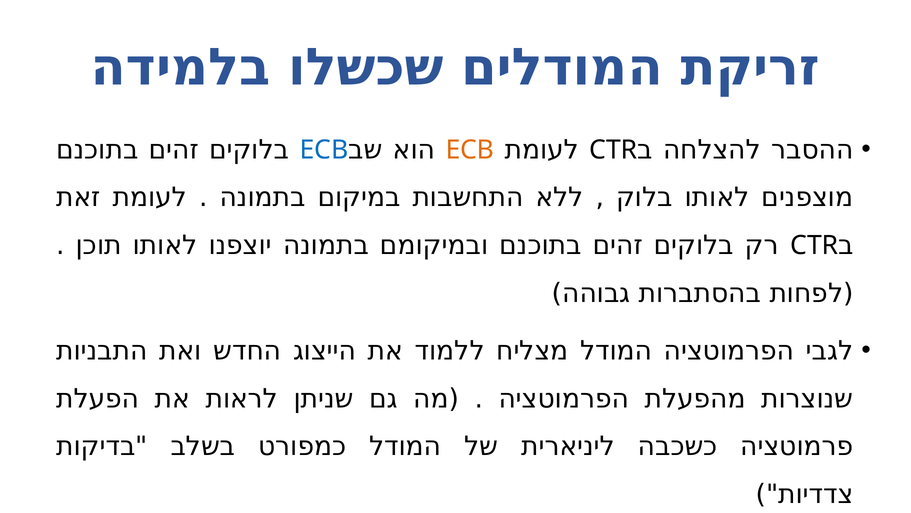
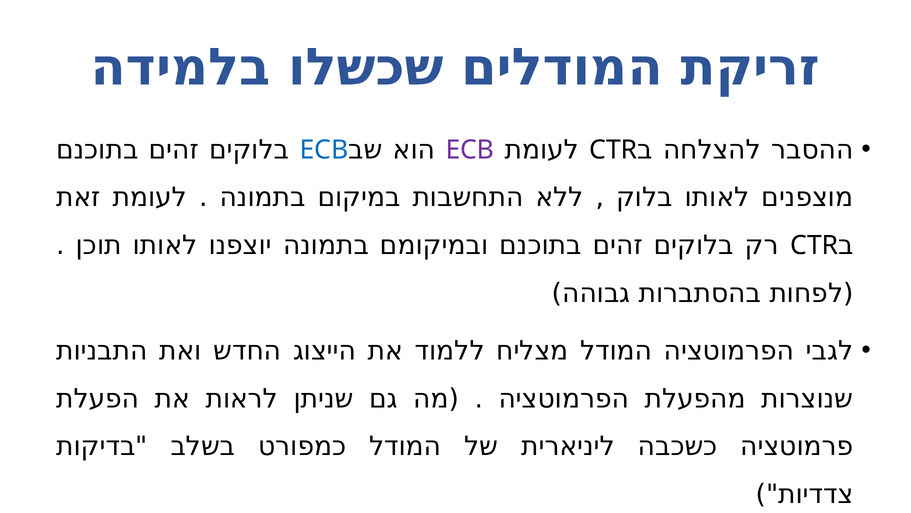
ECB at (470, 150) colour: orange -> purple
